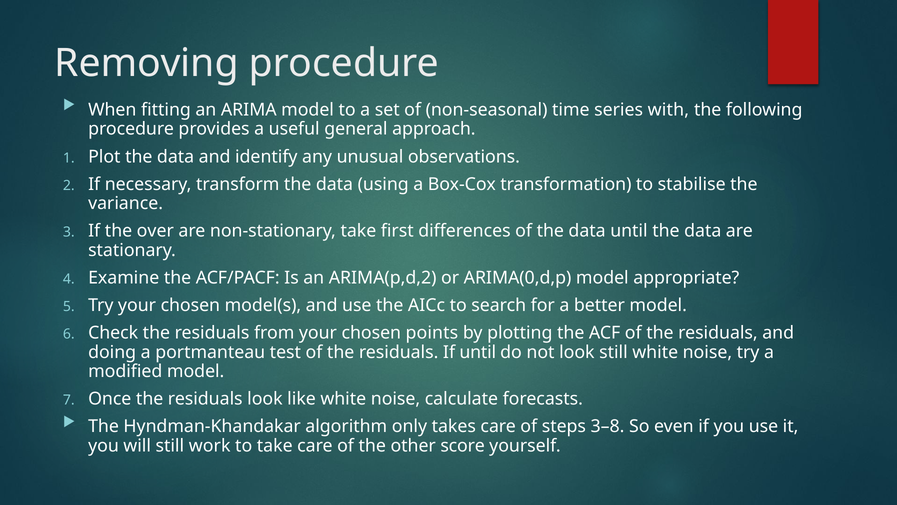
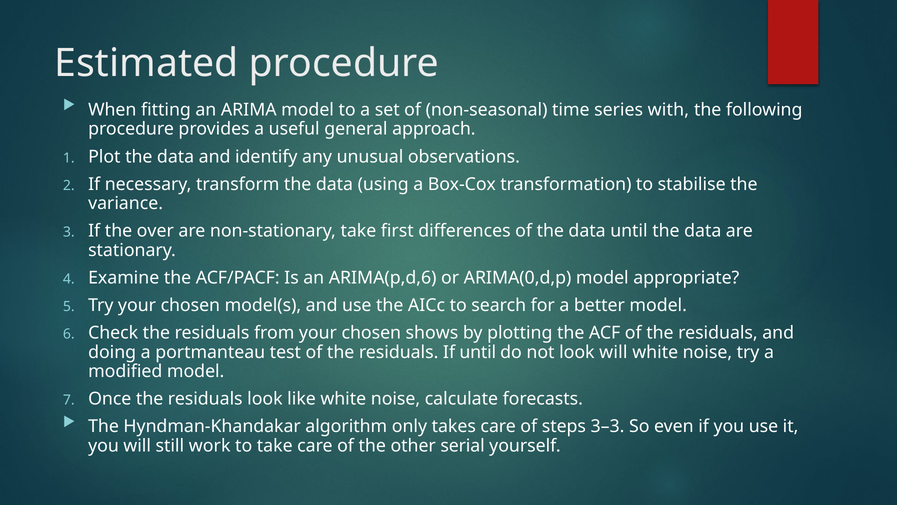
Removing: Removing -> Estimated
ARIMA(p,d,2: ARIMA(p,d,2 -> ARIMA(p,d,6
points: points -> shows
look still: still -> will
3–8: 3–8 -> 3–3
score: score -> serial
